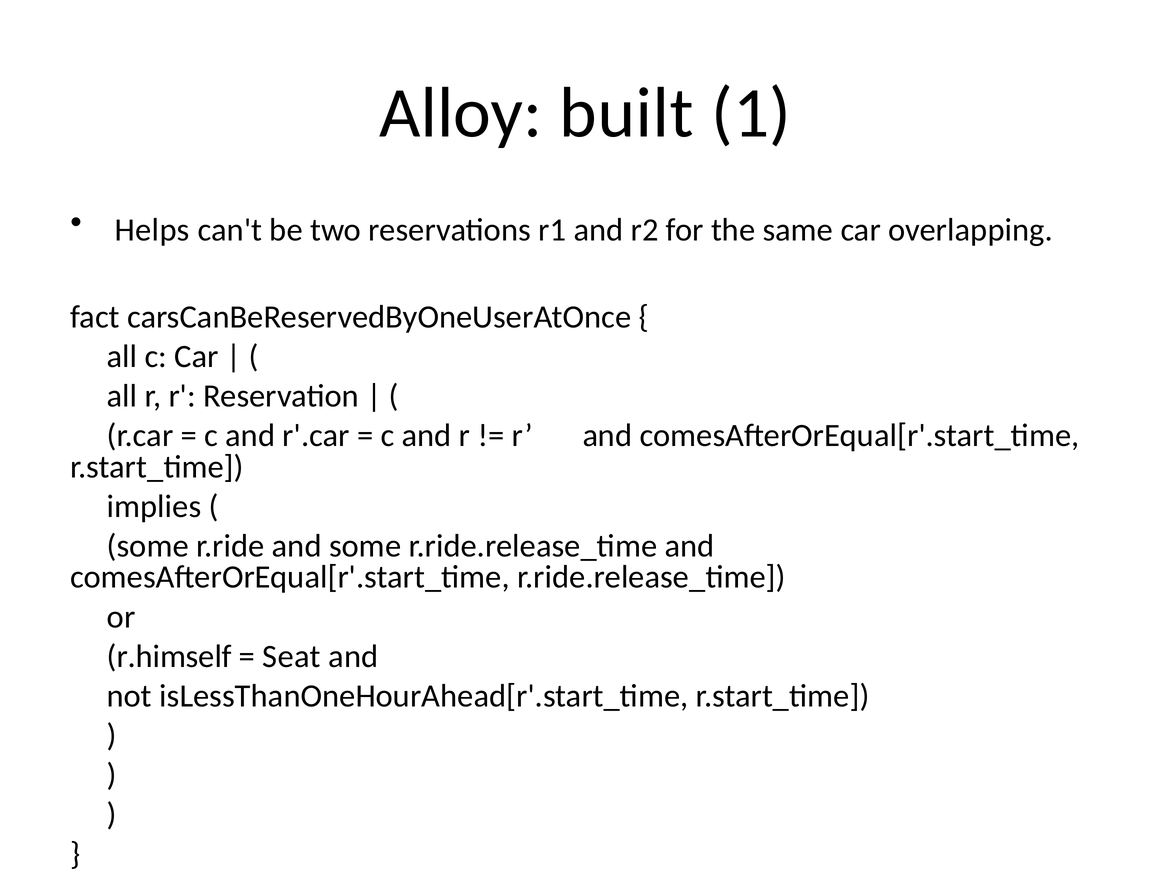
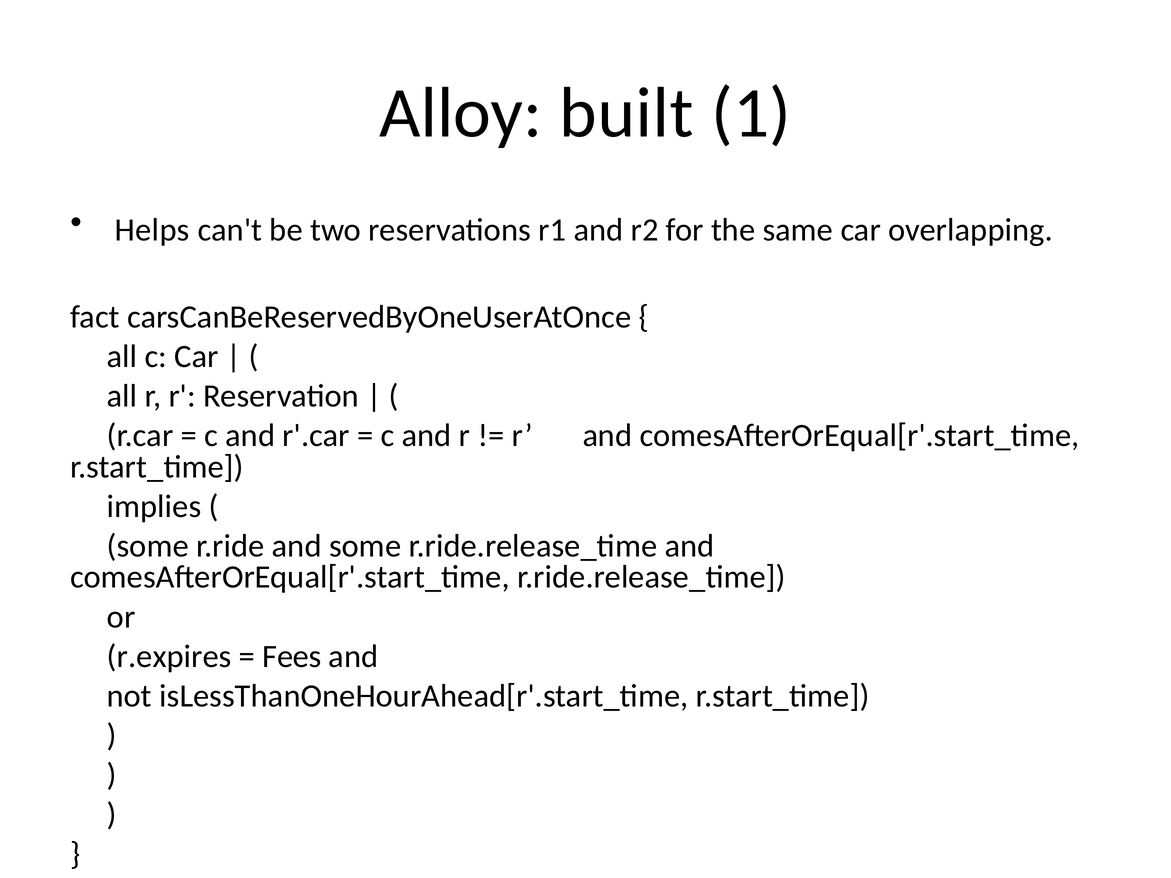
r.himself: r.himself -> r.expires
Seat: Seat -> Fees
